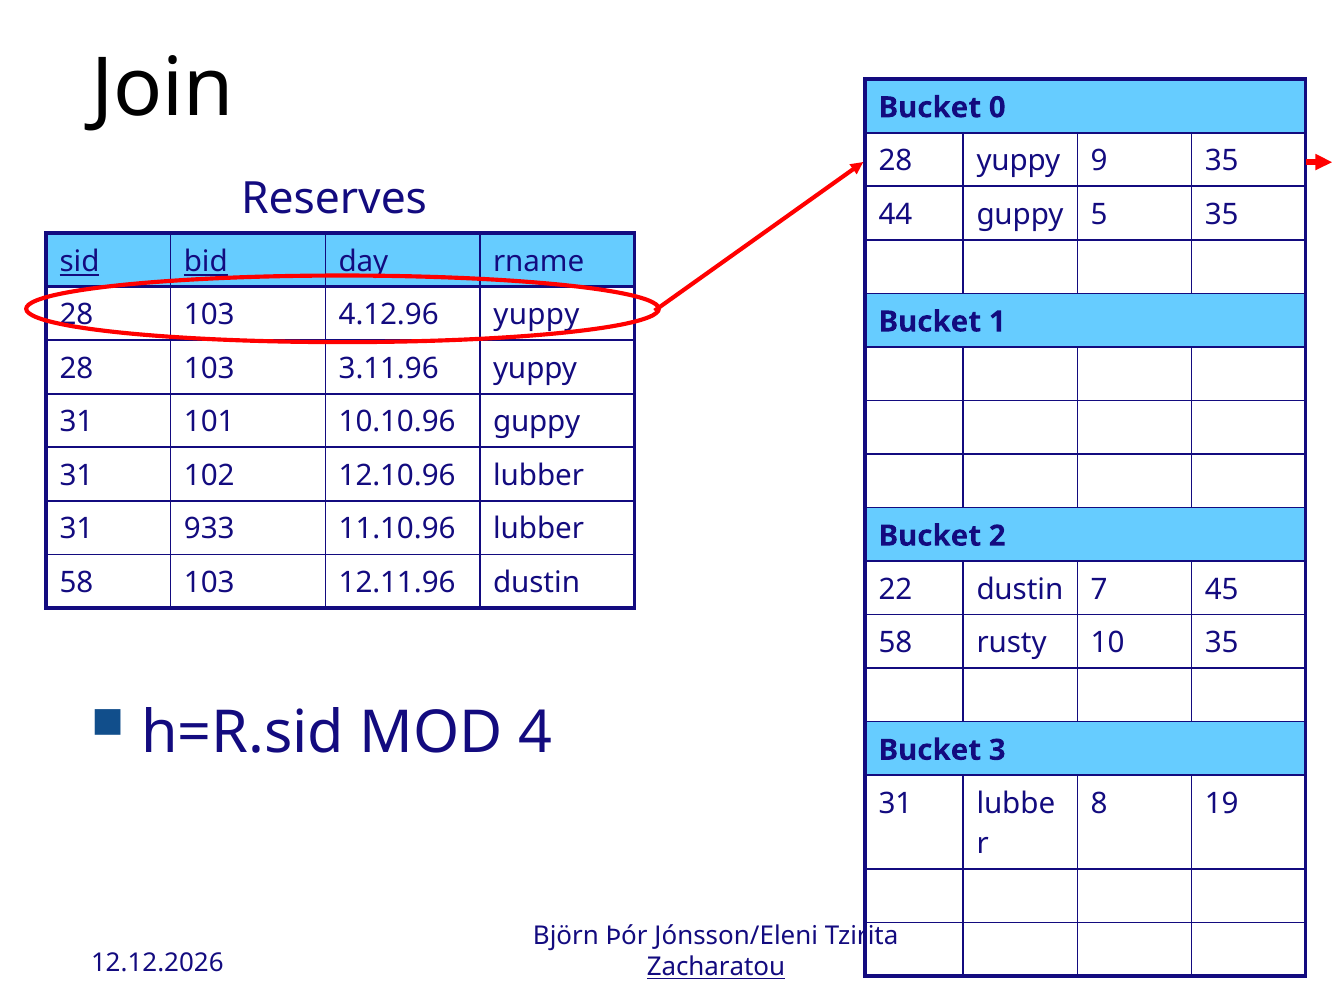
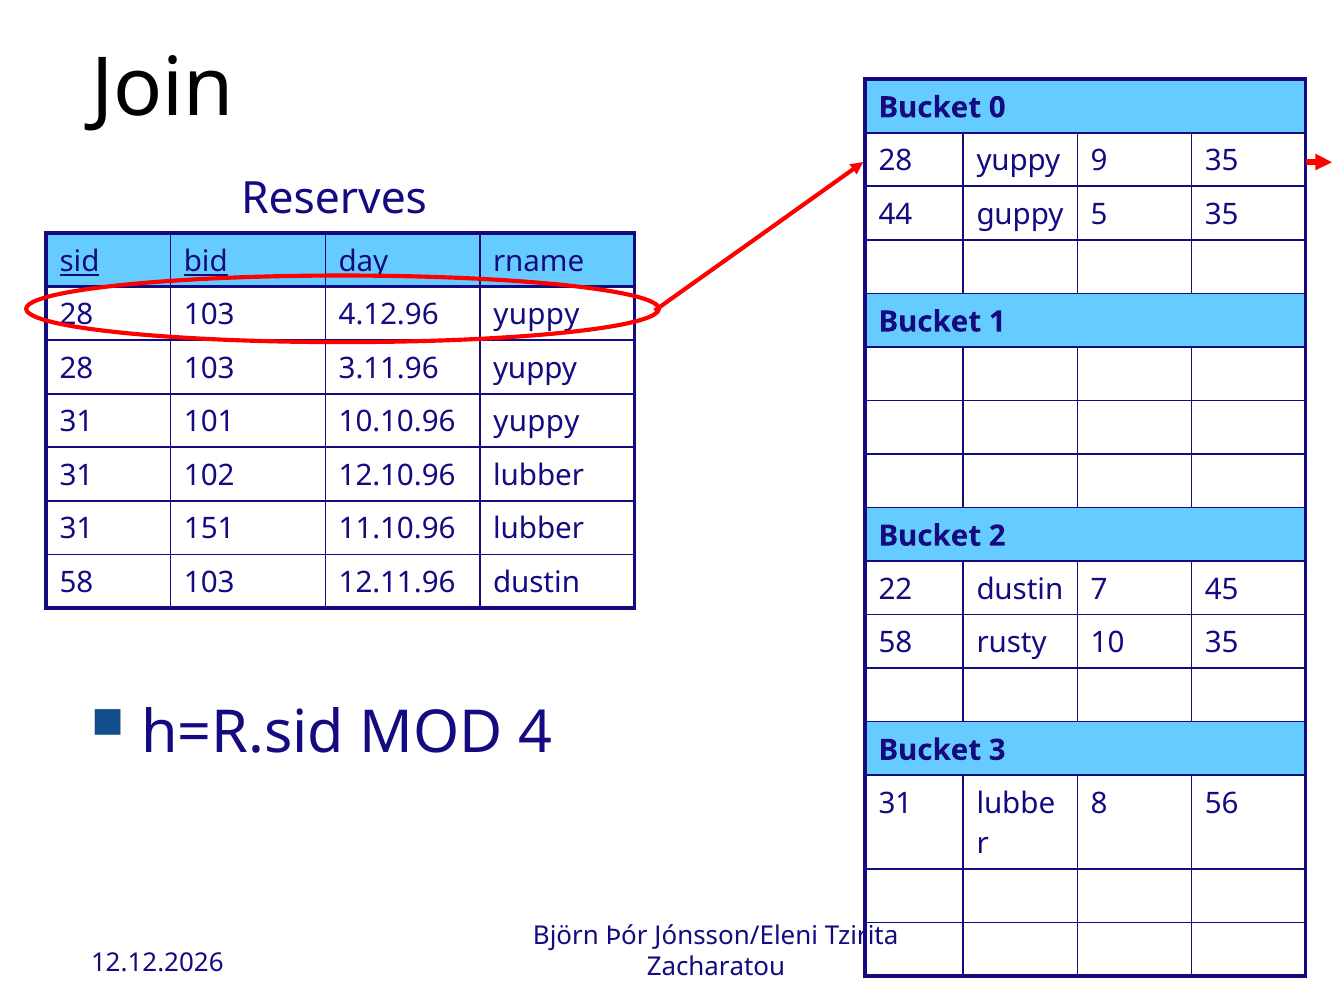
10.10.96 guppy: guppy -> yuppy
933: 933 -> 151
19: 19 -> 56
Zacharatou underline: present -> none
